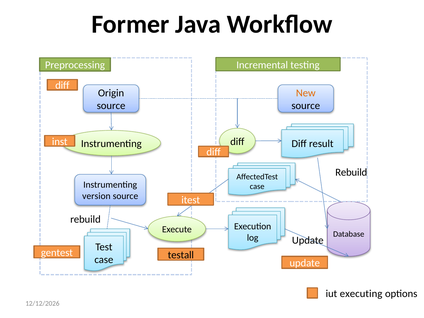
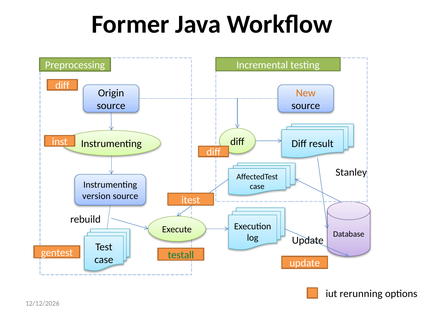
Rebuild at (351, 172): Rebuild -> Stanley
testall colour: black -> green
executing: executing -> rerunning
